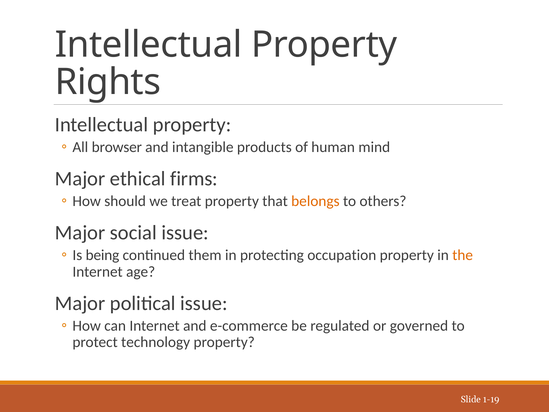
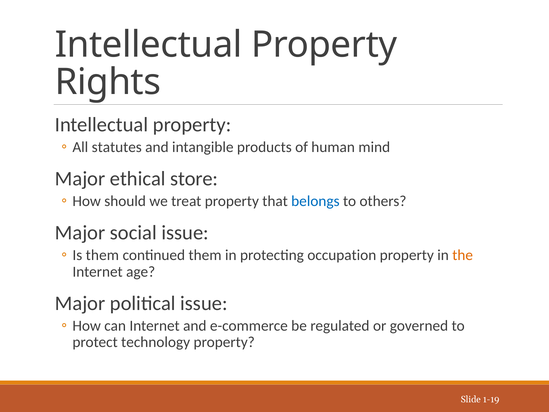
browser: browser -> statutes
firms: firms -> store
belongs colour: orange -> blue
Is being: being -> them
